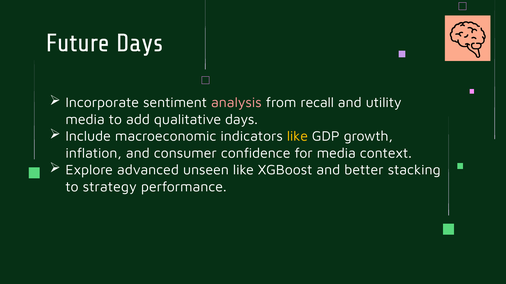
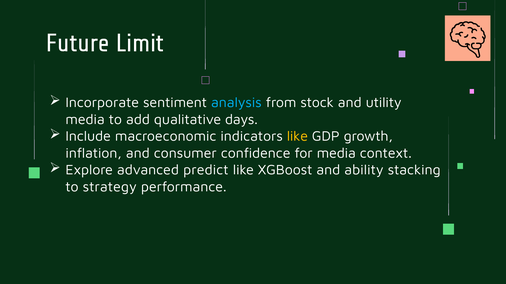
Future Days: Days -> Limit
analysis colour: pink -> light blue
recall: recall -> stock
unseen: unseen -> predict
better: better -> ability
